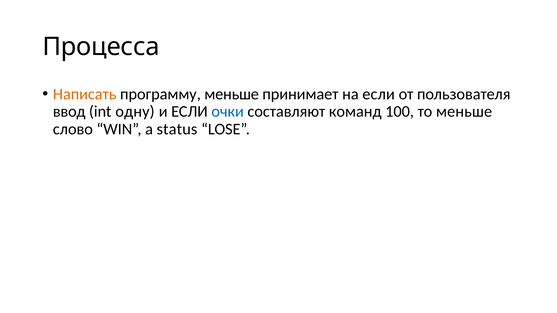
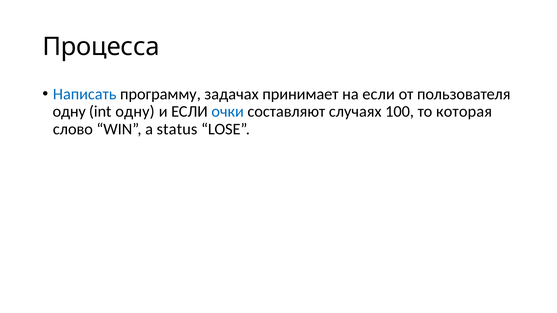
Написать colour: orange -> blue
программу меньше: меньше -> задачах
ввод at (69, 112): ввод -> одну
команд: команд -> случаях
то меньше: меньше -> которая
